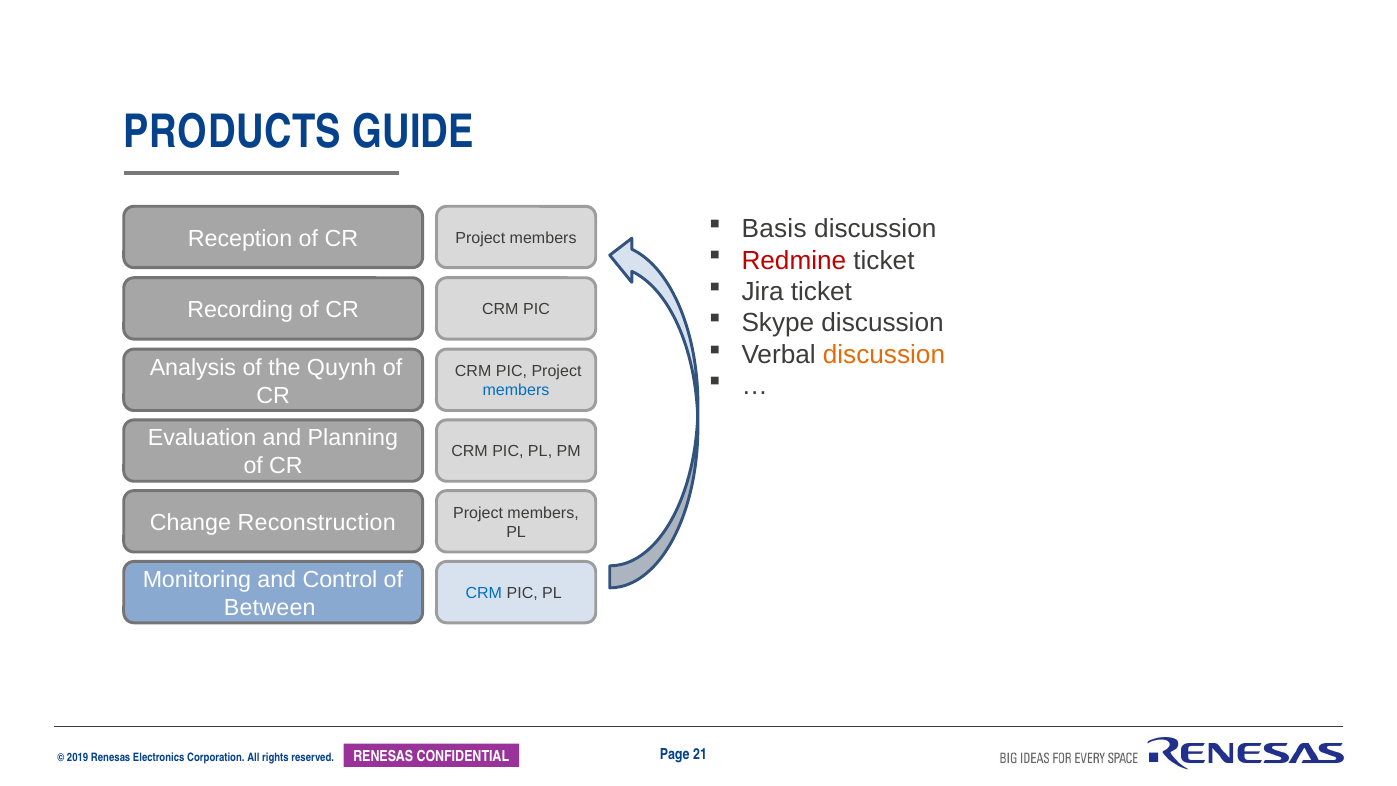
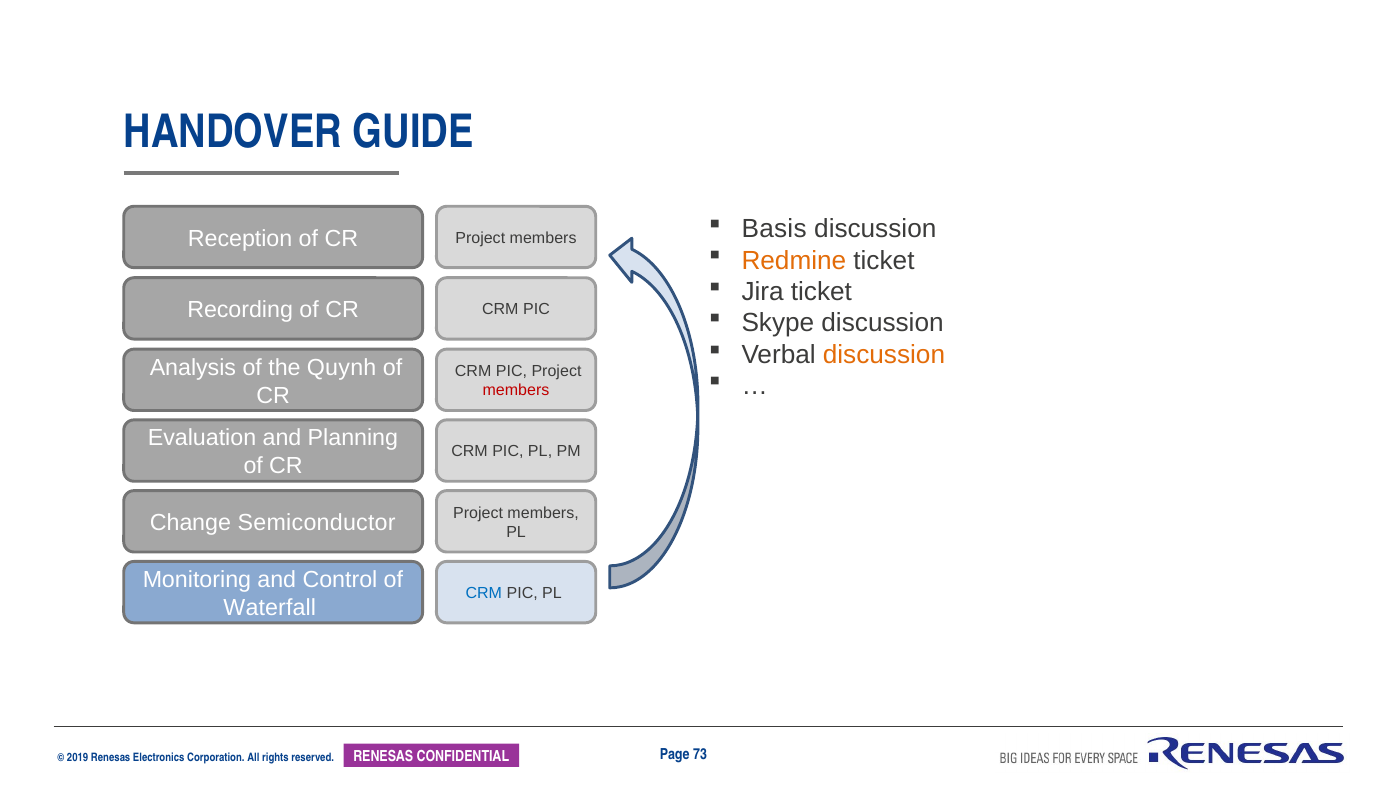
PRODUCTS: PRODUCTS -> HANDOVER
Redmine colour: red -> orange
members at (516, 390) colour: blue -> red
Reconstruction: Reconstruction -> Semiconductor
Between: Between -> Waterfall
21: 21 -> 73
